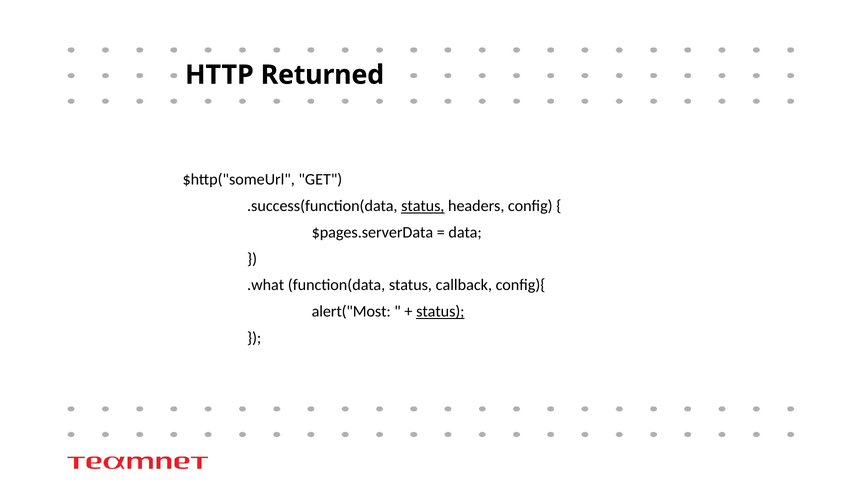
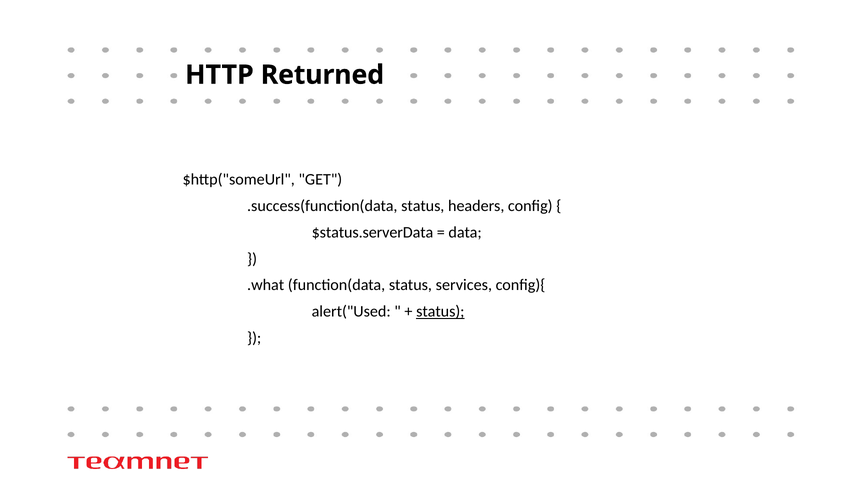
status at (423, 206) underline: present -> none
$pages.serverData: $pages.serverData -> $status.serverData
callback: callback -> services
alert("Most: alert("Most -> alert("Used
